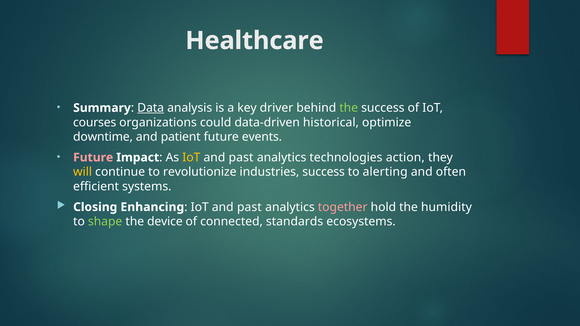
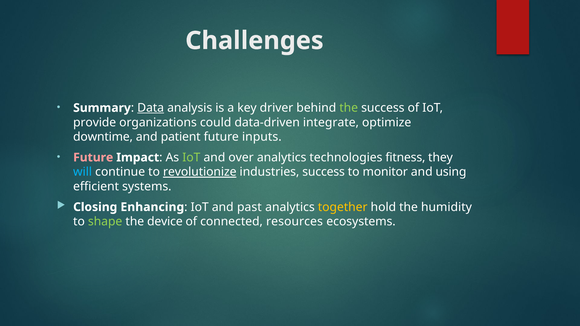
Healthcare: Healthcare -> Challenges
courses: courses -> provide
historical: historical -> integrate
events: events -> inputs
IoT at (191, 158) colour: yellow -> light green
past at (241, 158): past -> over
action: action -> fitness
will colour: yellow -> light blue
revolutionize underline: none -> present
alerting: alerting -> monitor
often: often -> using
together colour: pink -> yellow
standards: standards -> resources
